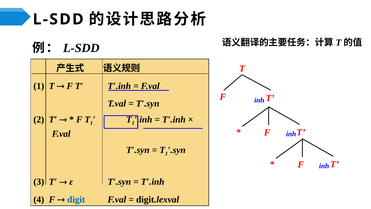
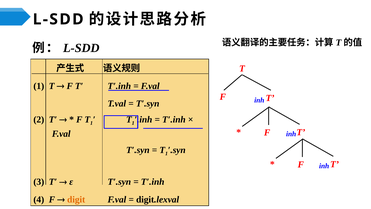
digit colour: blue -> orange
